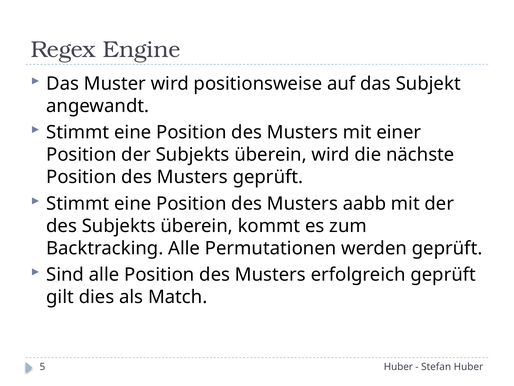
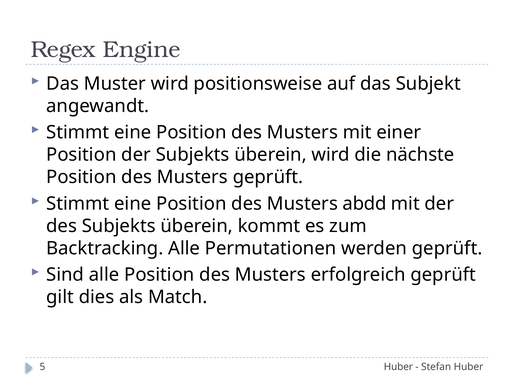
aabb: aabb -> abdd
